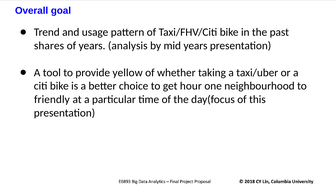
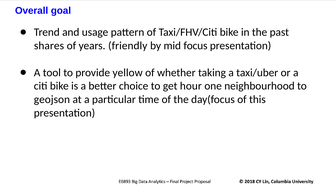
analysis: analysis -> friendly
mid years: years -> focus
friendly: friendly -> geojson
